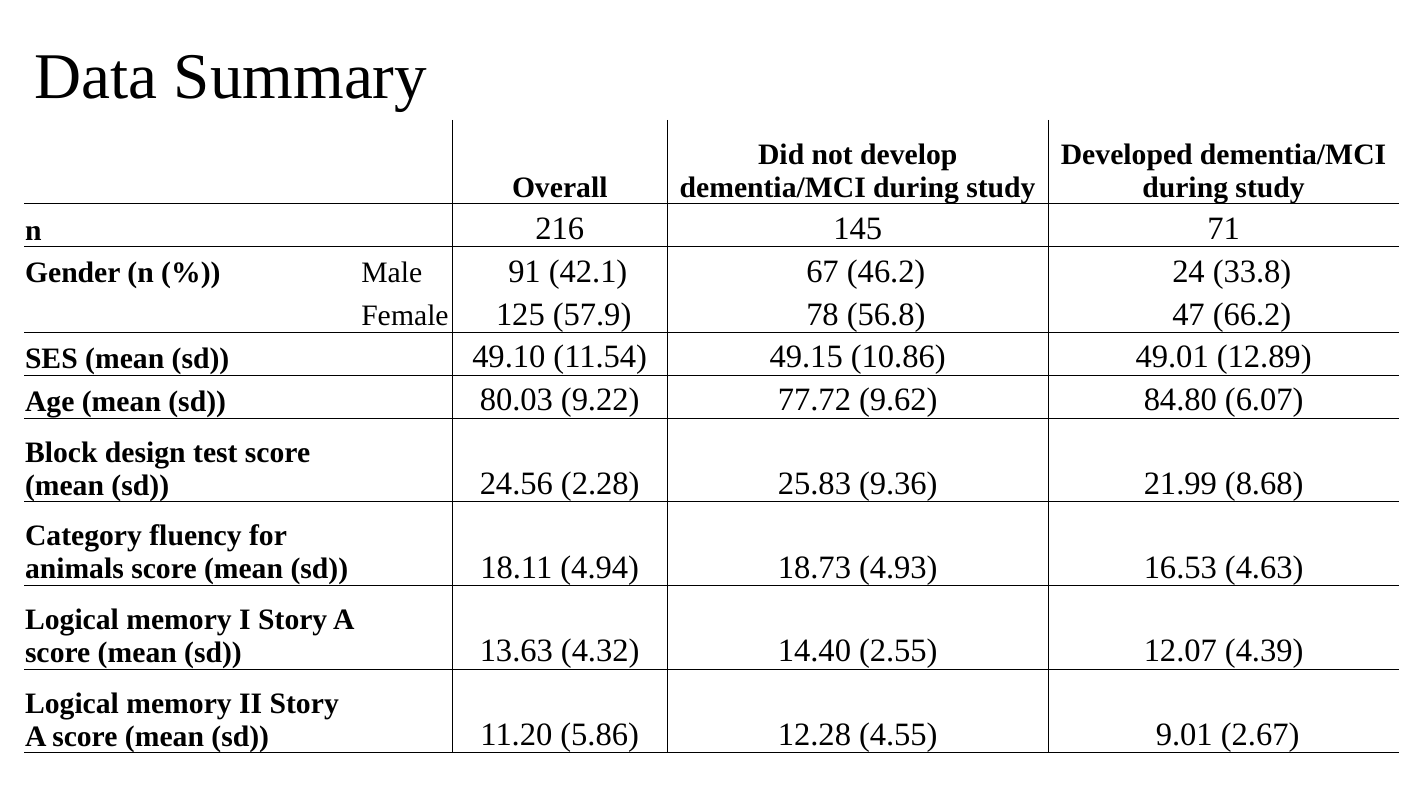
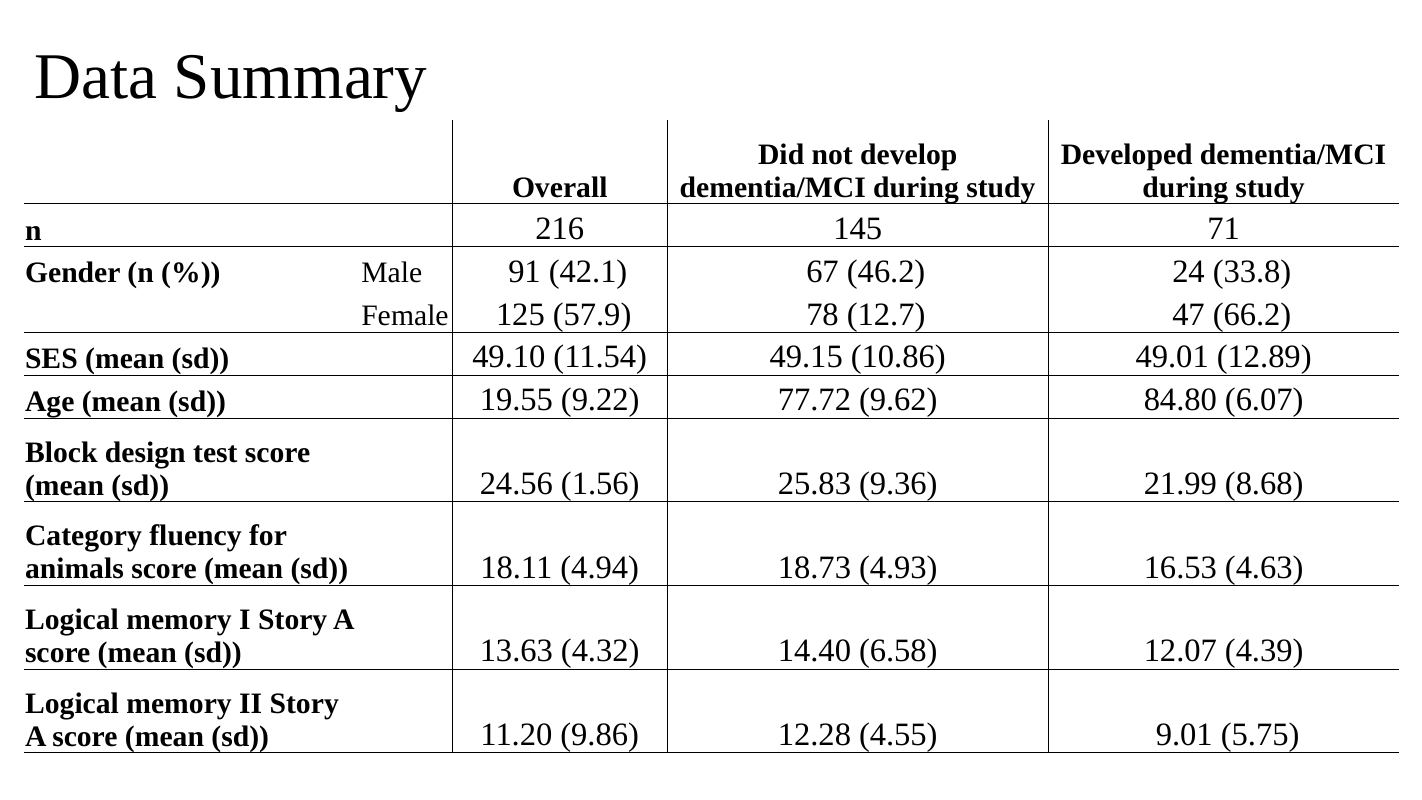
56.8: 56.8 -> 12.7
80.03: 80.03 -> 19.55
2.28: 2.28 -> 1.56
2.55: 2.55 -> 6.58
5.86: 5.86 -> 9.86
2.67: 2.67 -> 5.75
